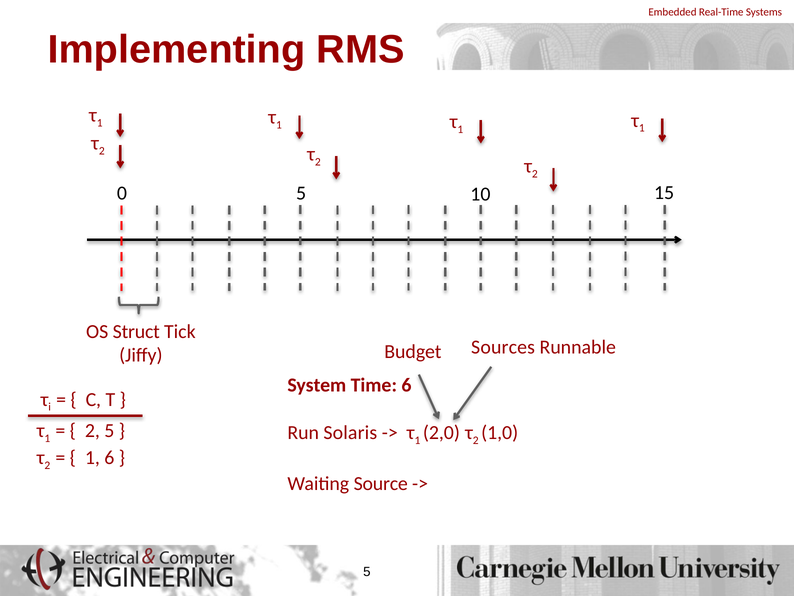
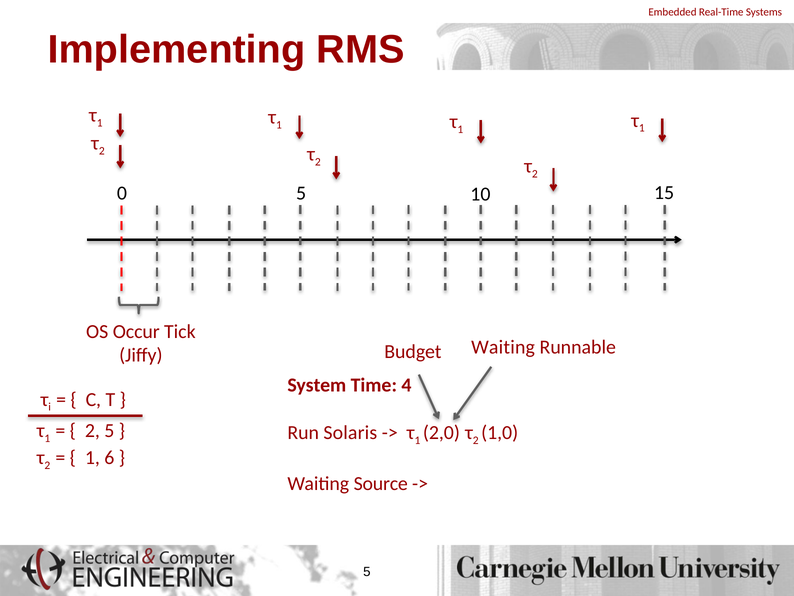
Struct: Struct -> Occur
Budget Sources: Sources -> Waiting
Time 6: 6 -> 4
